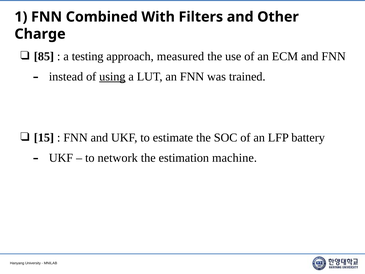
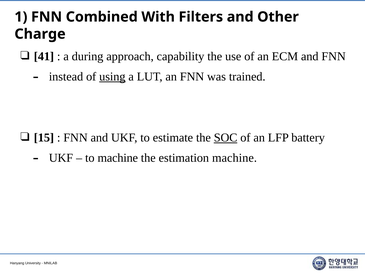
85: 85 -> 41
testing: testing -> during
measured: measured -> capability
SOC underline: none -> present
to network: network -> machine
